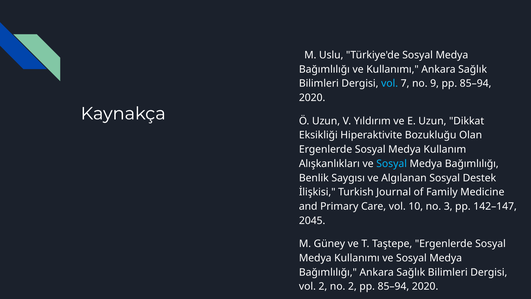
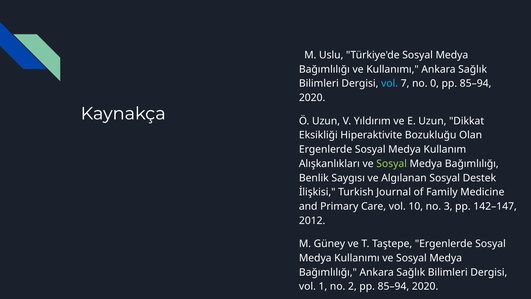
9: 9 -> 0
Sosyal at (392, 164) colour: light blue -> light green
2045: 2045 -> 2012
vol 2: 2 -> 1
